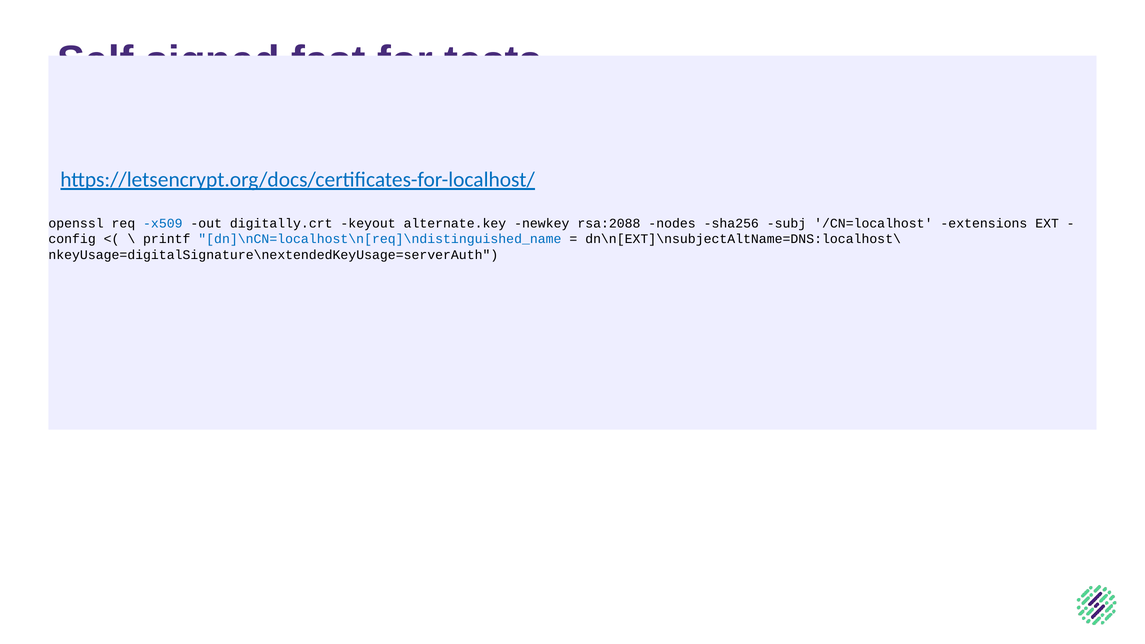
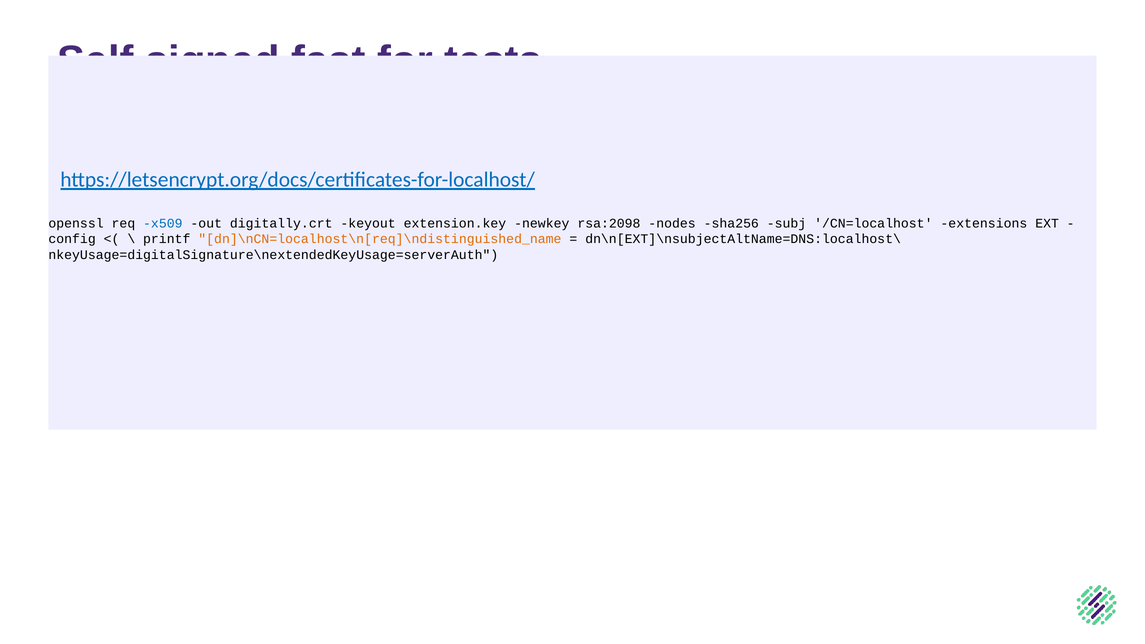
alternate.key: alternate.key -> extension.key
rsa:2088: rsa:2088 -> rsa:2098
dn]\nCN=localhost\n[req]\ndistinguished_name colour: blue -> orange
